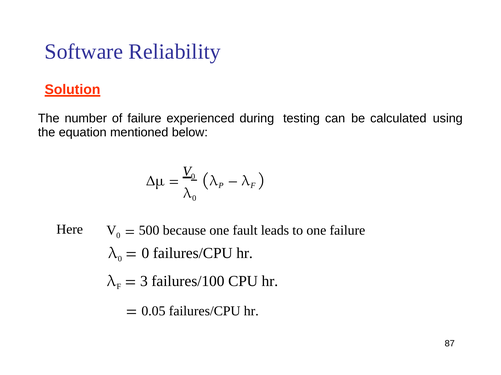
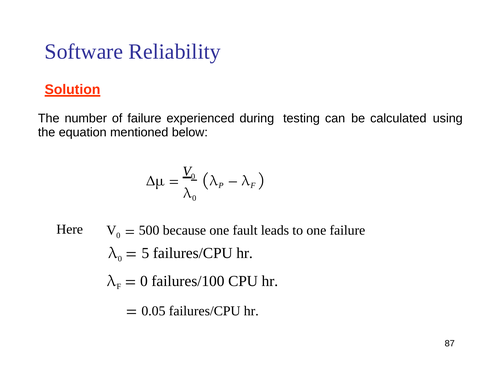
0 at (145, 254): 0 -> 5
3 at (144, 282): 3 -> 0
